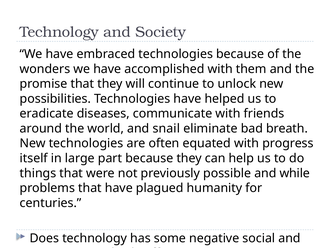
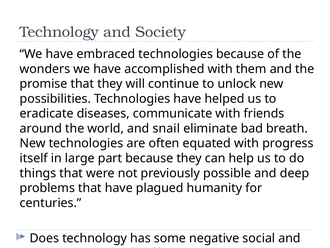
while: while -> deep
